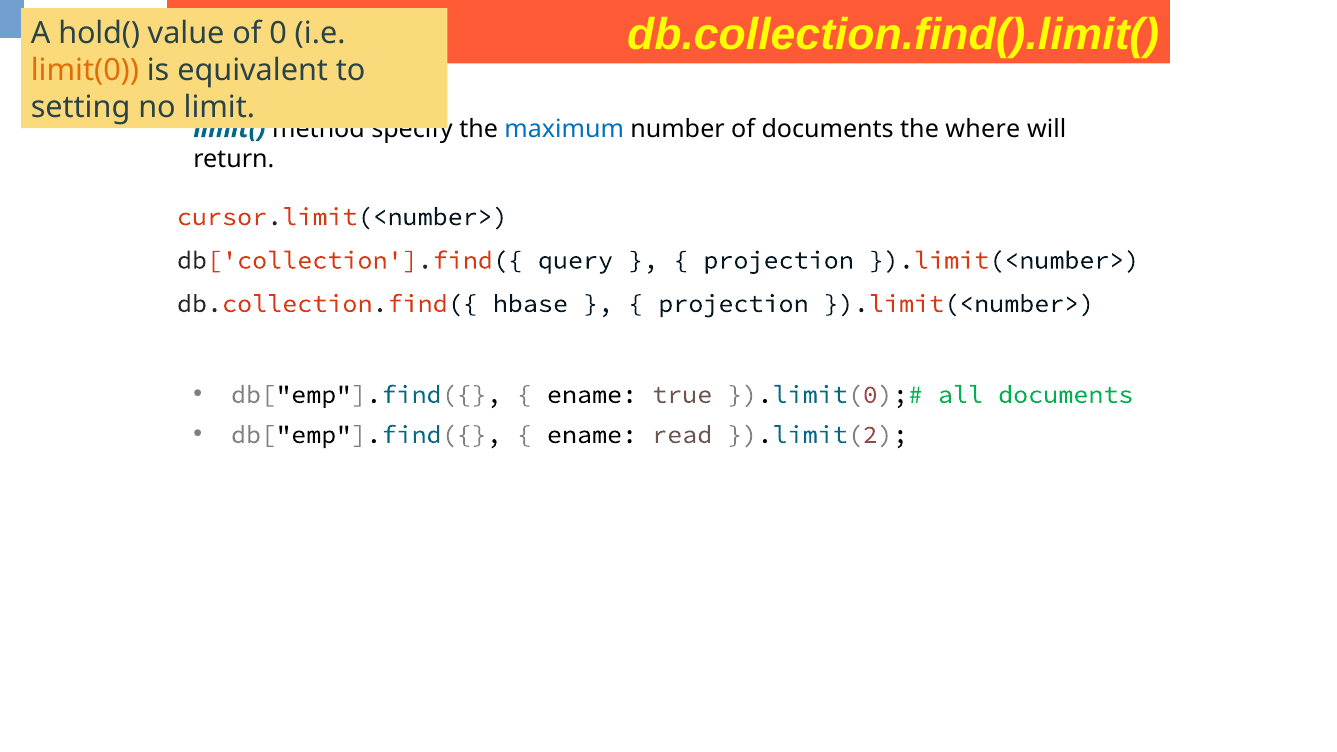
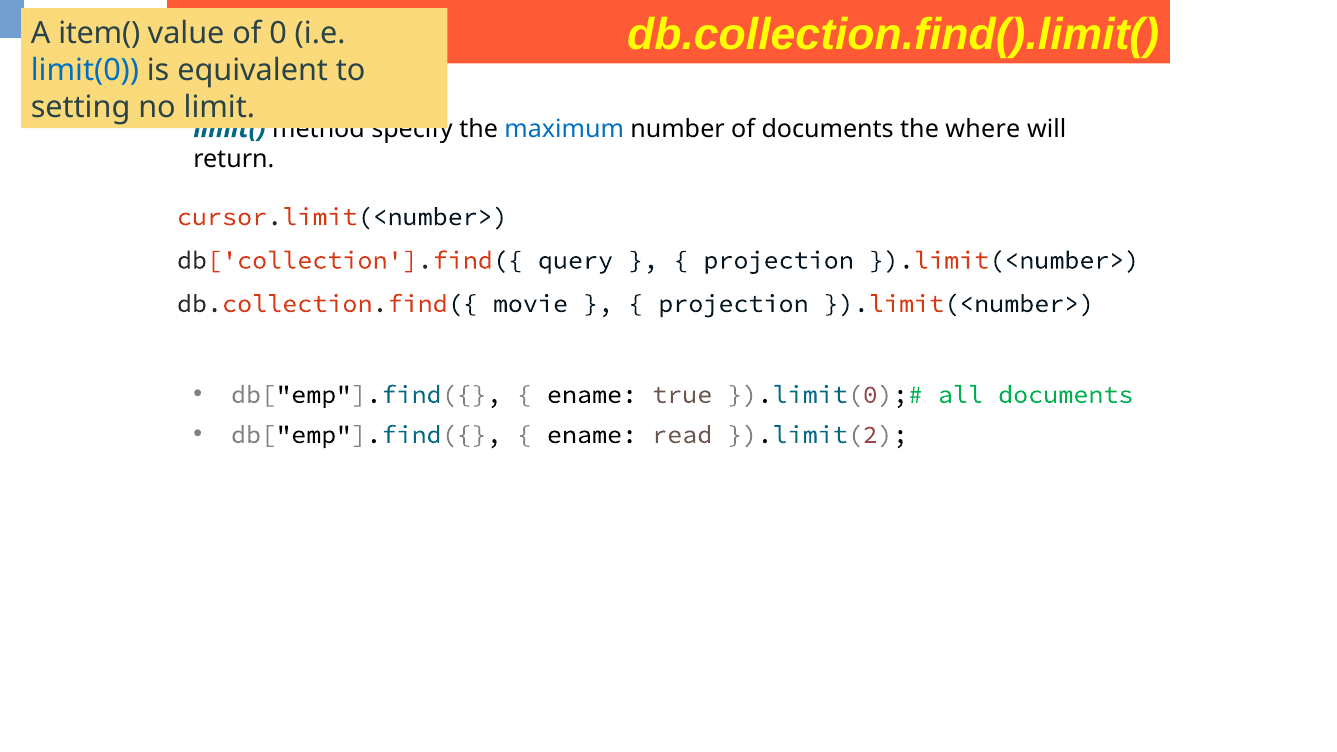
hold(: hold( -> item(
limit(0 colour: orange -> blue
hbase: hbase -> movie
